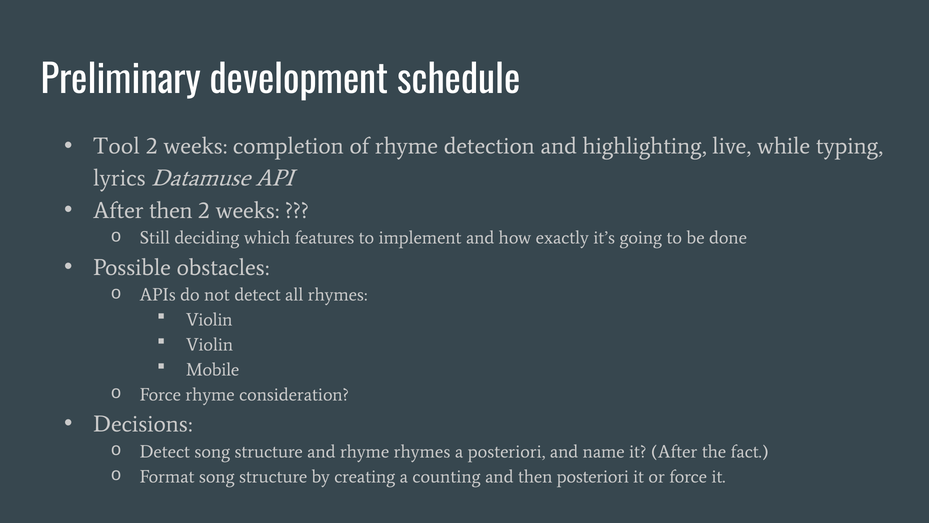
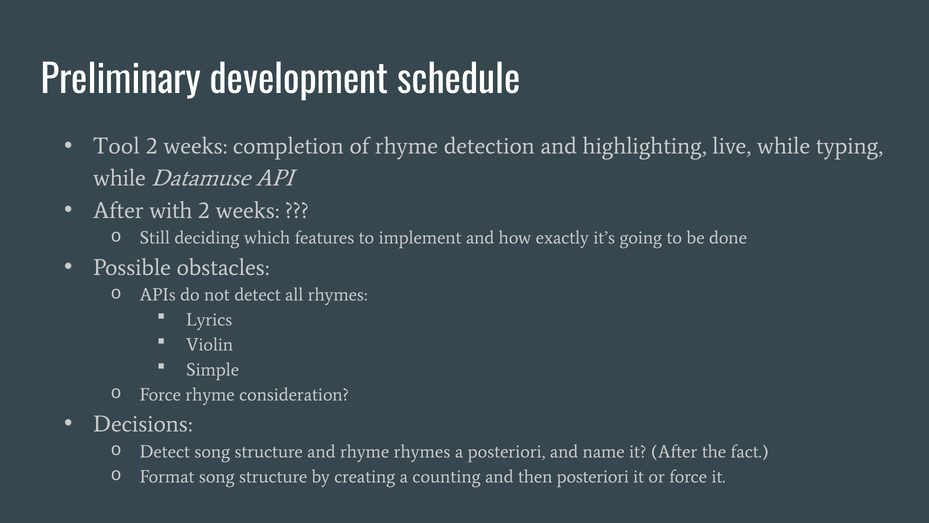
lyrics at (119, 178): lyrics -> while
After then: then -> with
Violin at (209, 320): Violin -> Lyrics
Mobile: Mobile -> Simple
